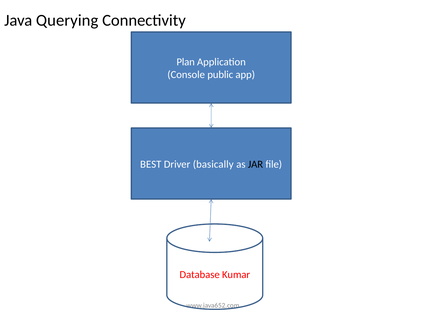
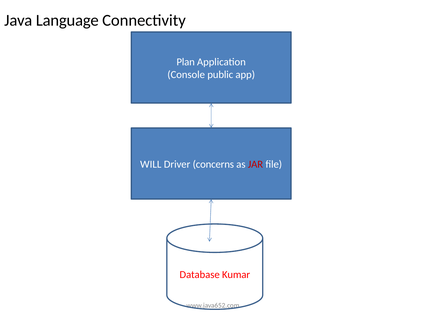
Querying: Querying -> Language
BEST: BEST -> WILL
basically: basically -> concerns
JAR colour: black -> red
